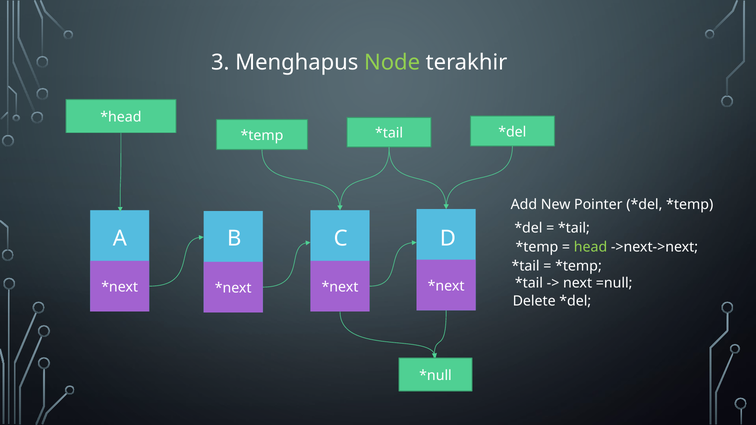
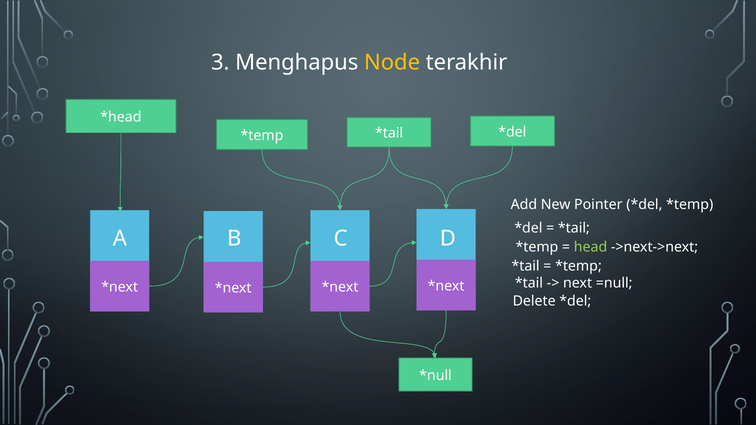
Node colour: light green -> yellow
